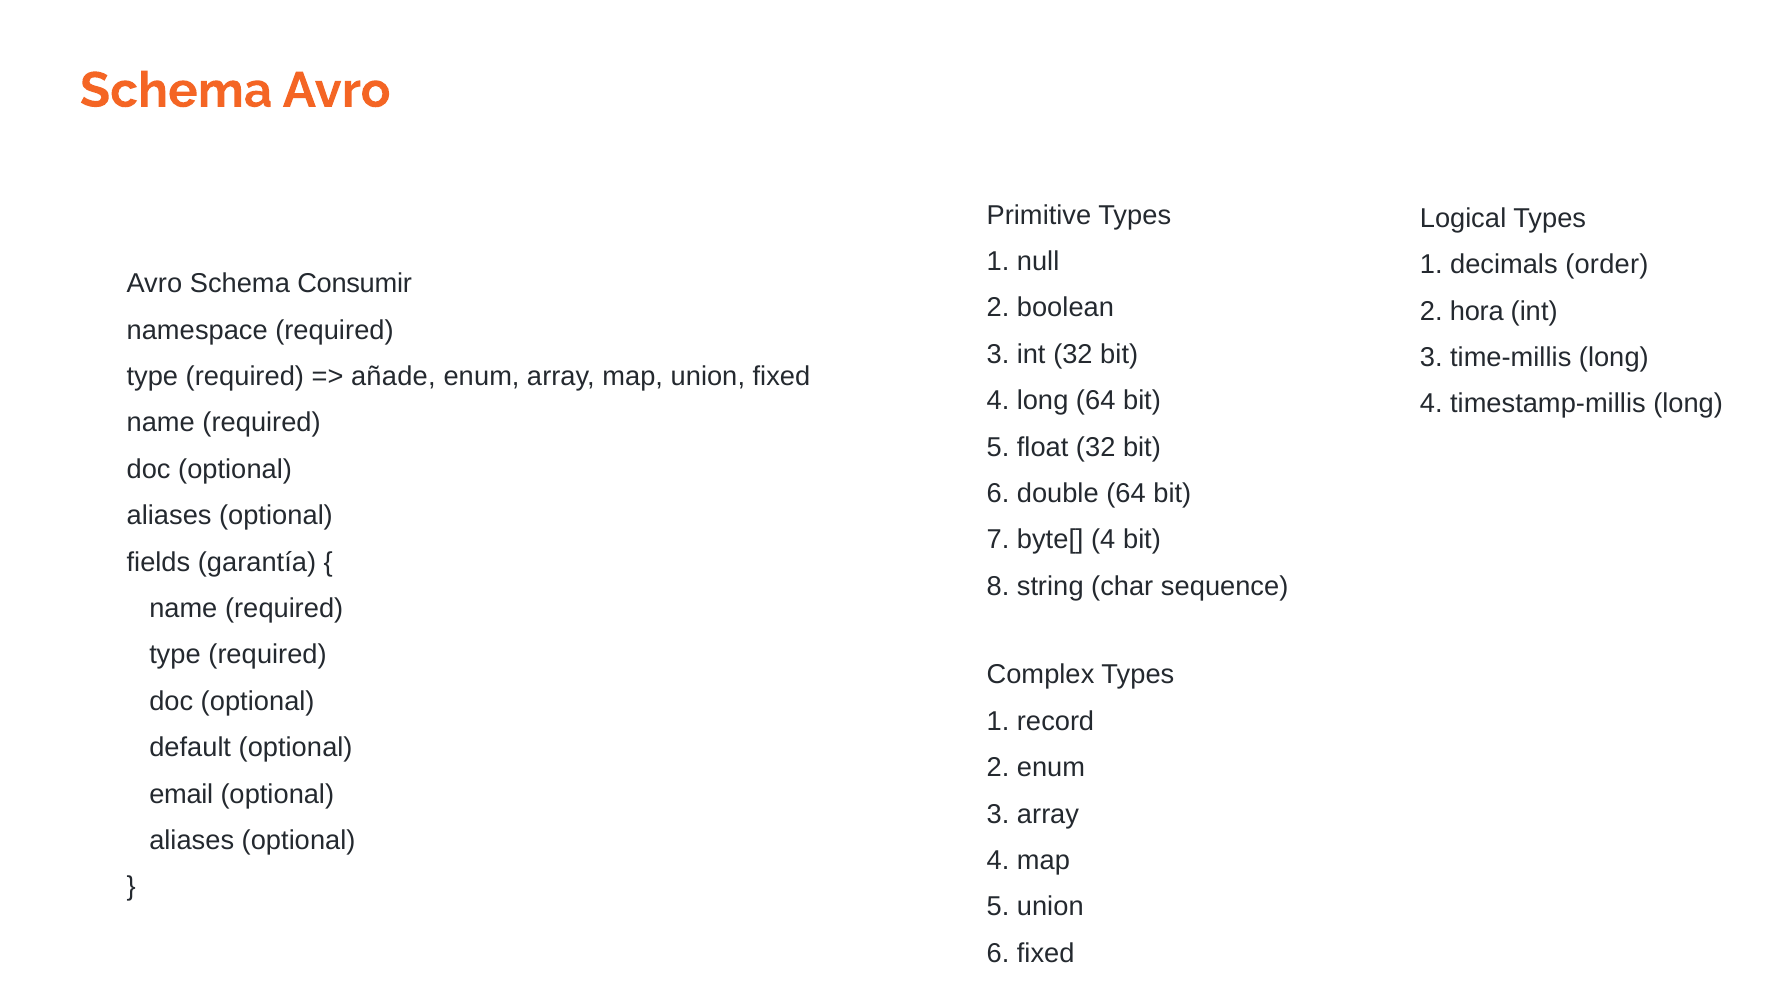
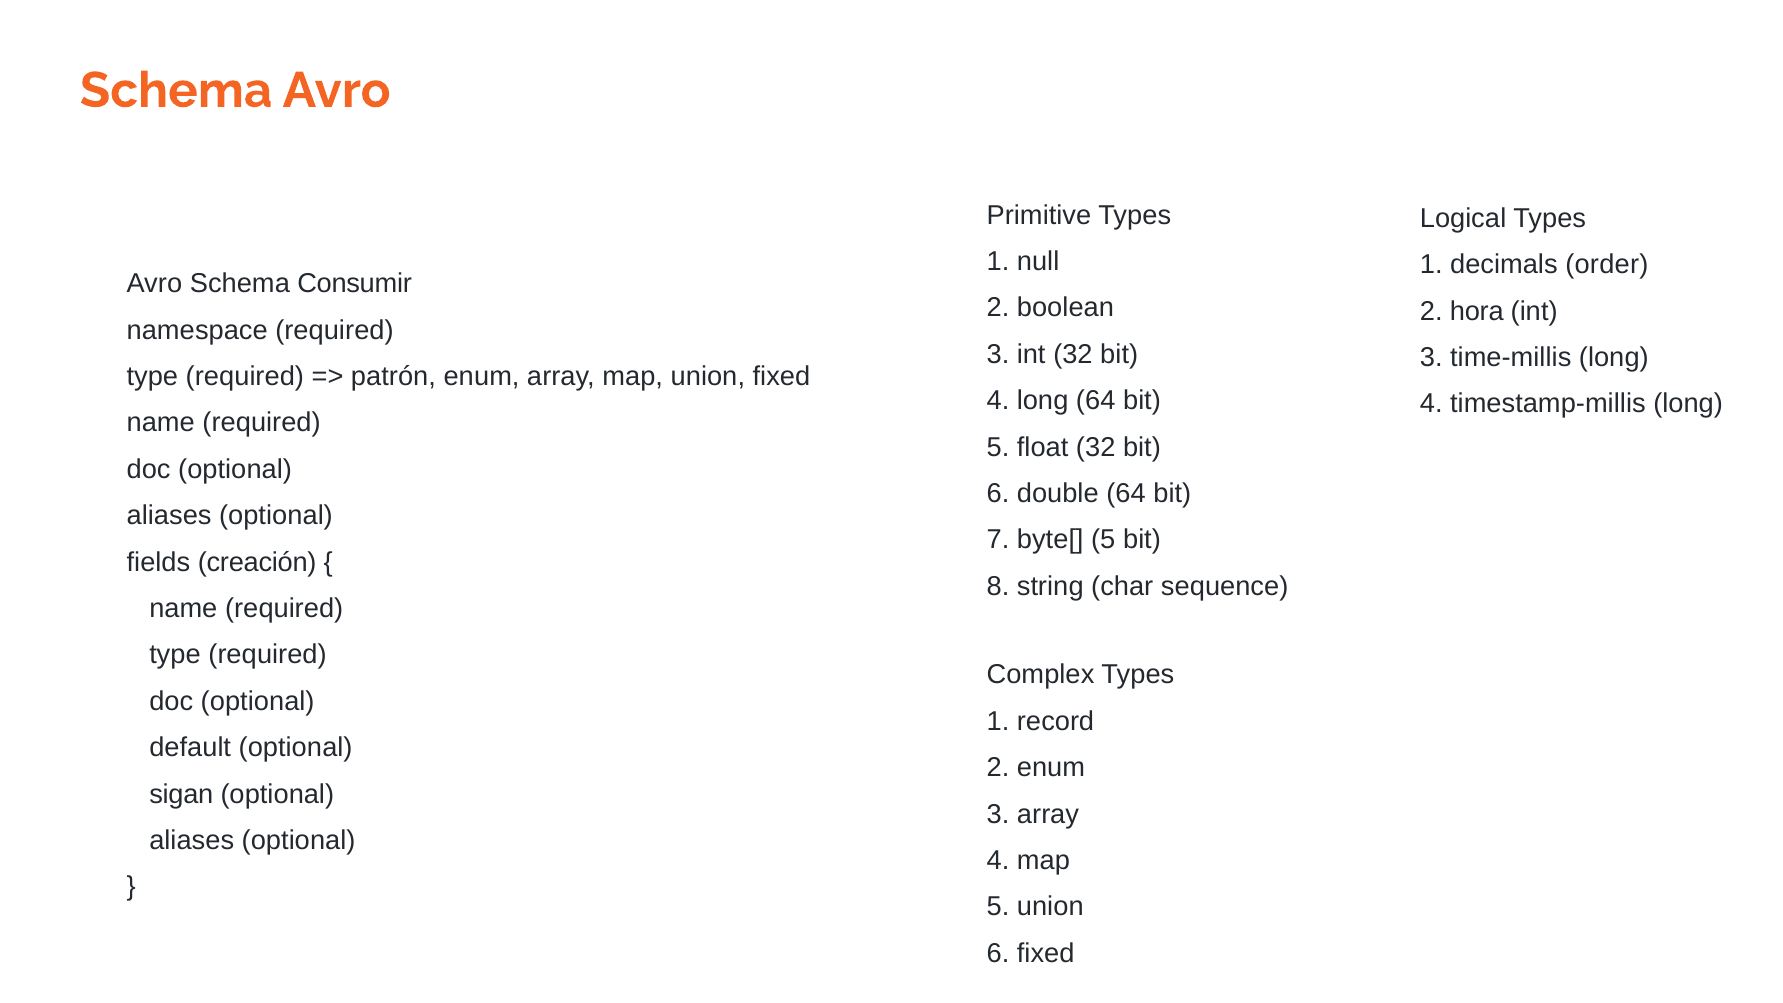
añade: añade -> patrón
byte[ 4: 4 -> 5
garantía: garantía -> creación
email: email -> sigan
